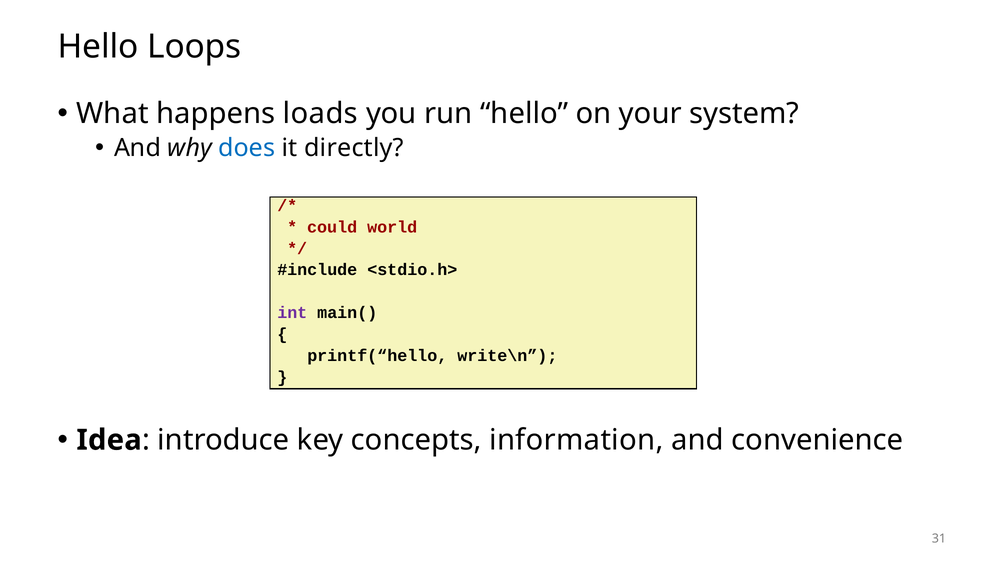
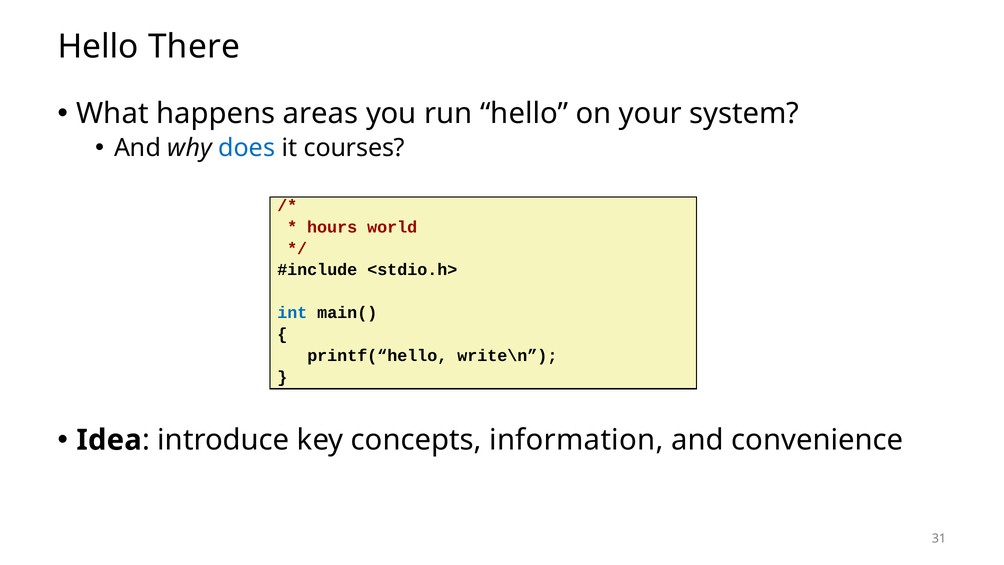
Loops: Loops -> There
loads: loads -> areas
directly: directly -> courses
could: could -> hours
int colour: purple -> blue
